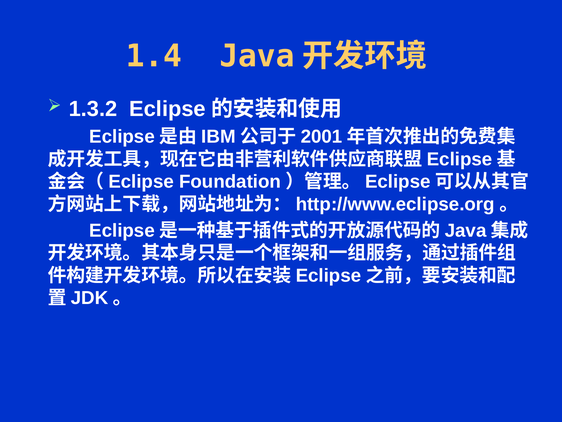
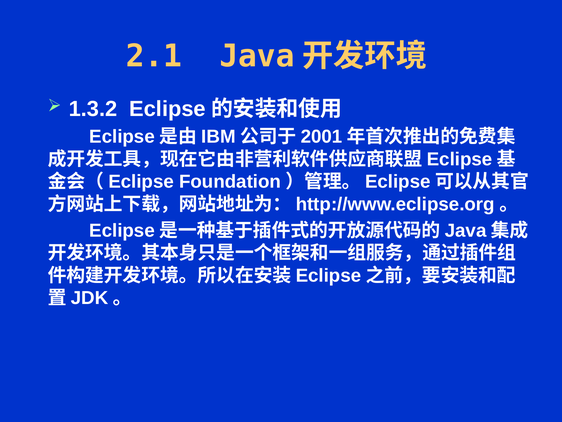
1.4: 1.4 -> 2.1
